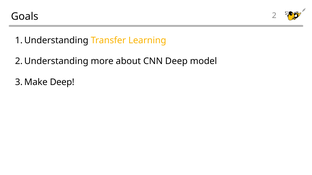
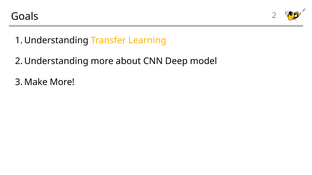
Deep at (62, 82): Deep -> More
